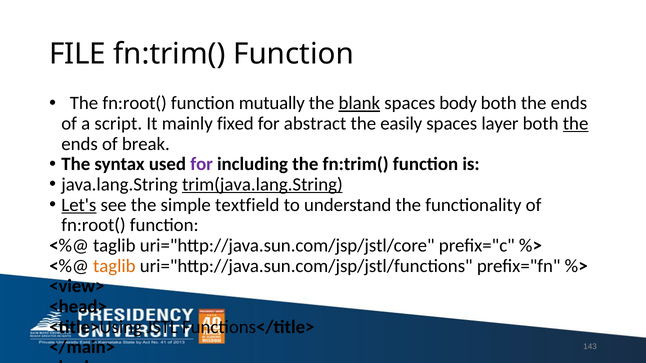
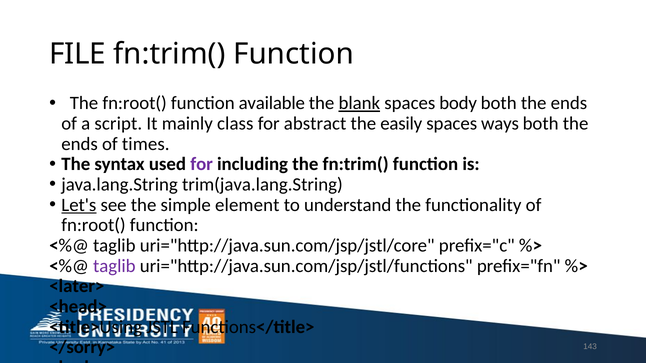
mutually: mutually -> available
fixed: fixed -> class
layer: layer -> ways
the at (576, 124) underline: present -> none
break: break -> times
trim(java.lang.String underline: present -> none
textfield: textfield -> element
taglib at (114, 266) colour: orange -> purple
<view>: <view> -> <later>
</main>: </main> -> </sorry>
